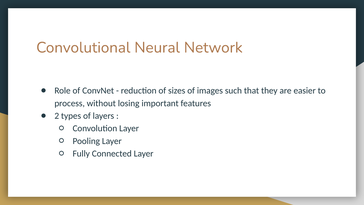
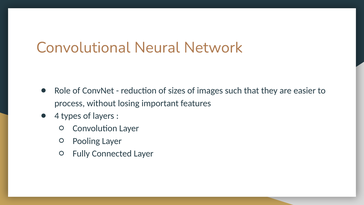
2: 2 -> 4
